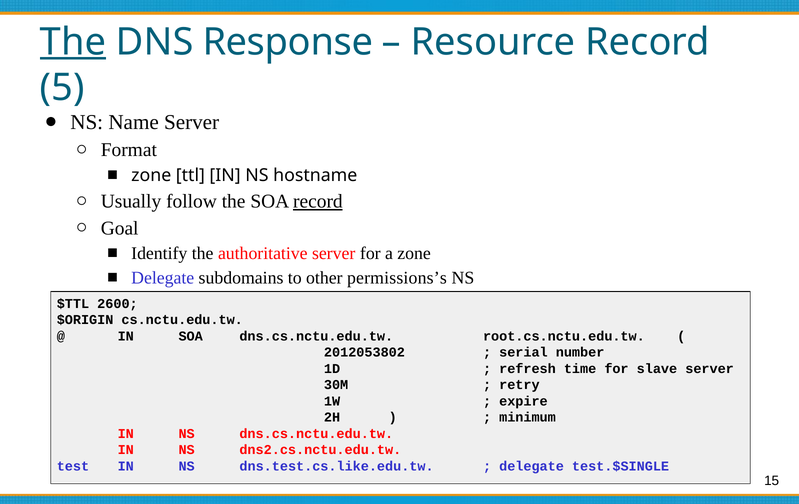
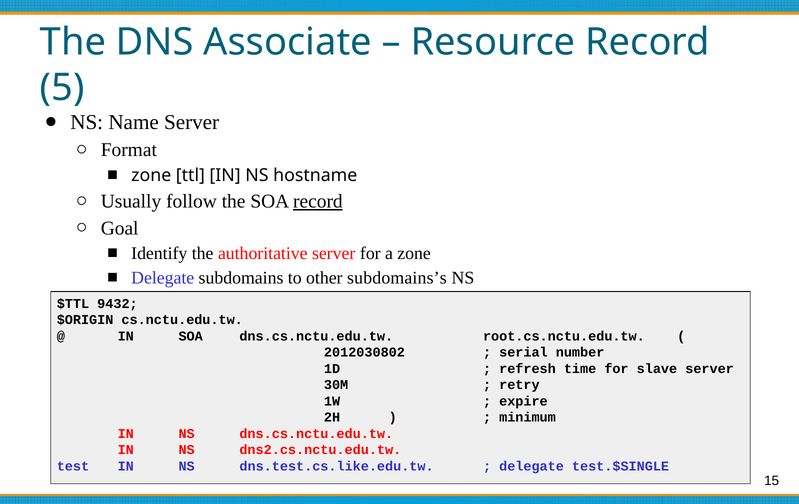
The at (73, 42) underline: present -> none
Response: Response -> Associate
permissions’s: permissions’s -> subdomains’s
2600: 2600 -> 9432
2012053802: 2012053802 -> 2012030802
